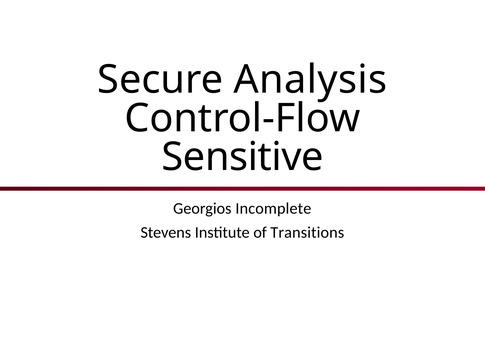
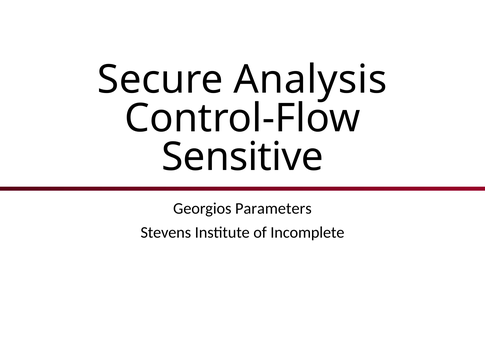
Incomplete: Incomplete -> Parameters
Transitions: Transitions -> Incomplete
